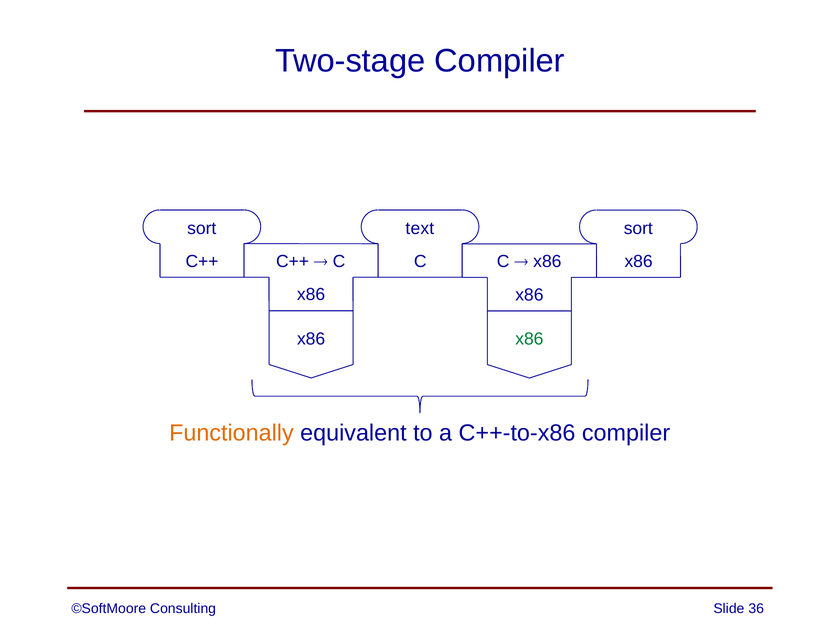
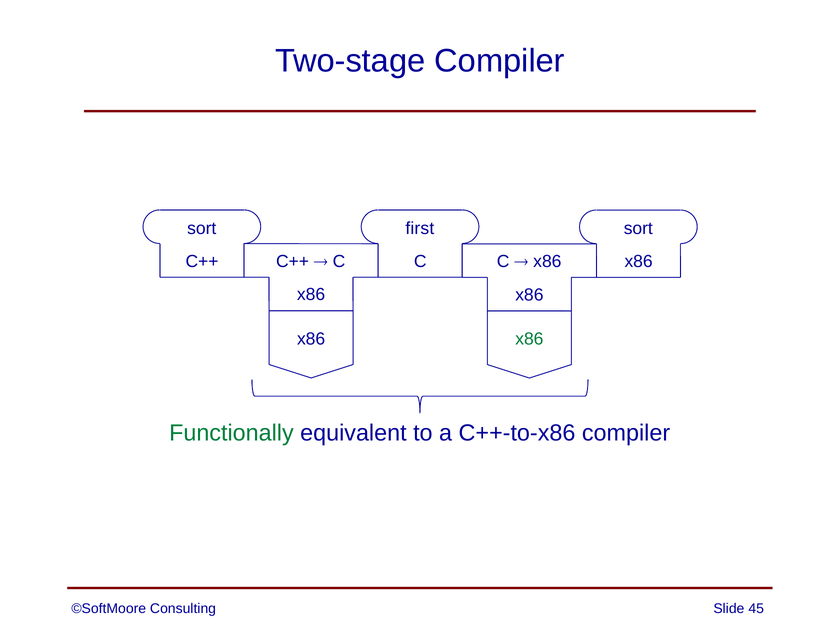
text: text -> first
Functionally colour: orange -> green
36: 36 -> 45
